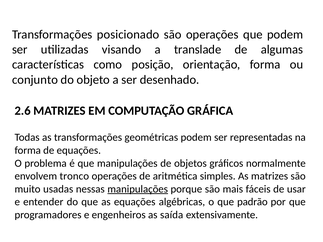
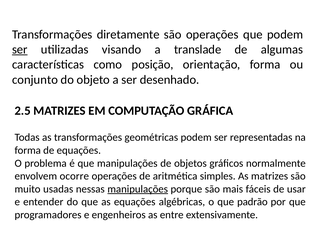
posicionado: posicionado -> diretamente
ser at (20, 50) underline: none -> present
2.6: 2.6 -> 2.5
tronco: tronco -> ocorre
saída: saída -> entre
